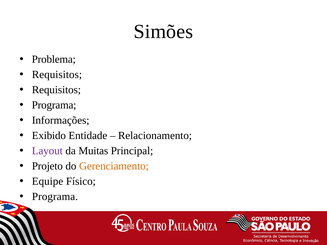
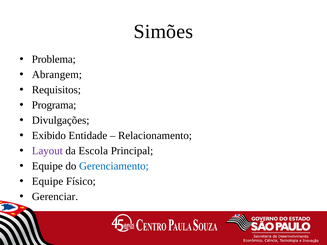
Requisitos at (57, 75): Requisitos -> Abrangem
Informações: Informações -> Divulgações
Muitas: Muitas -> Escola
Projeto at (47, 166): Projeto -> Equipe
Gerenciamento colour: orange -> blue
Programa at (55, 197): Programa -> Gerenciar
